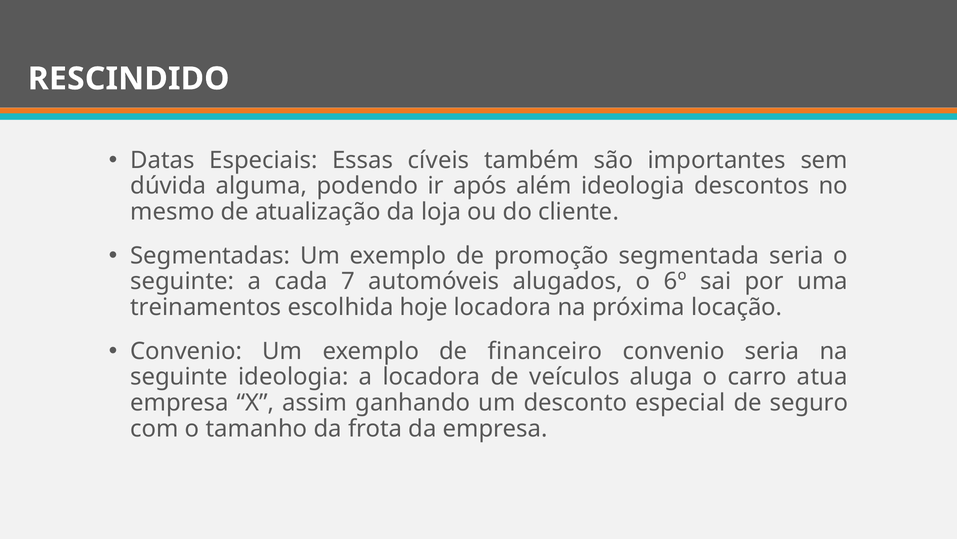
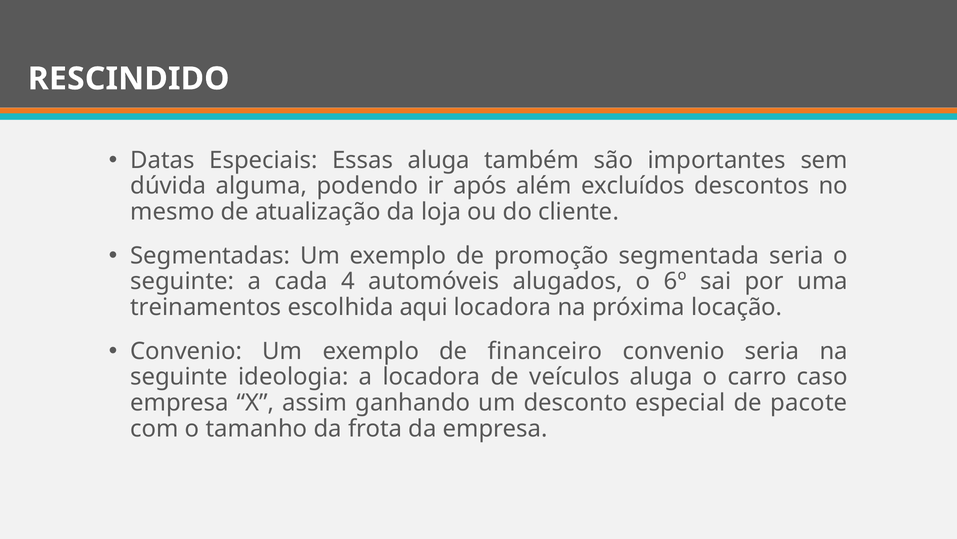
Essas cíveis: cíveis -> aluga
além ideologia: ideologia -> excluídos
7: 7 -> 4
hoje: hoje -> aqui
atua: atua -> caso
seguro: seguro -> pacote
